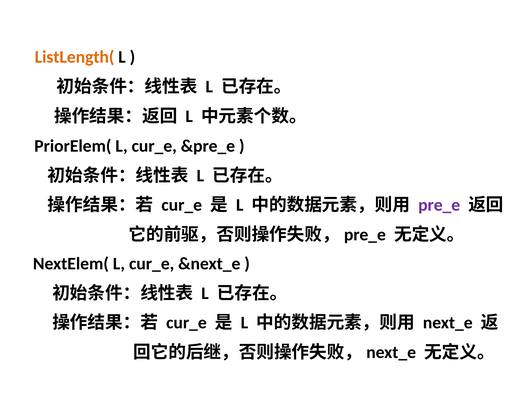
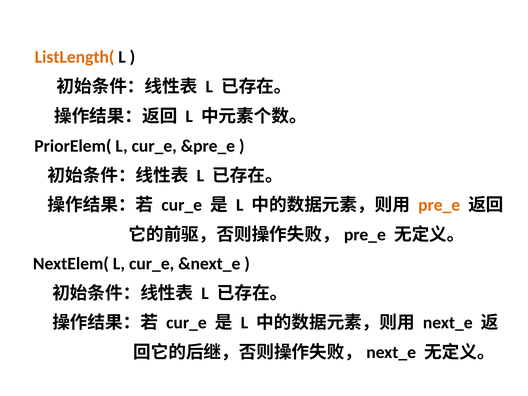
pre_e colour: purple -> orange
